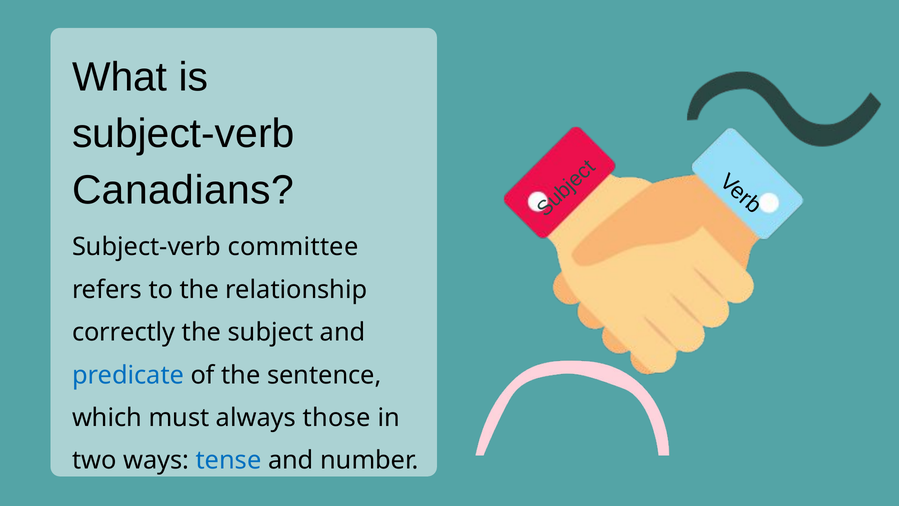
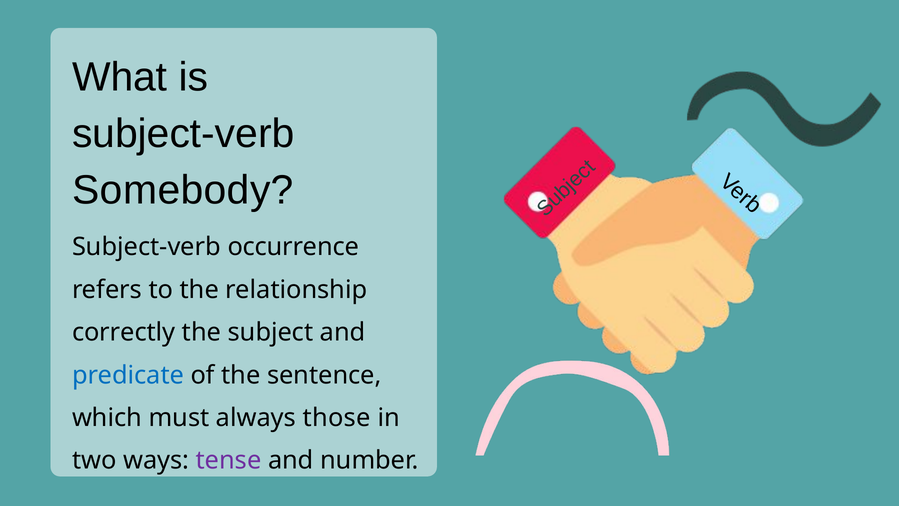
Canadians: Canadians -> Somebody
committee: committee -> occurrence
tense colour: blue -> purple
